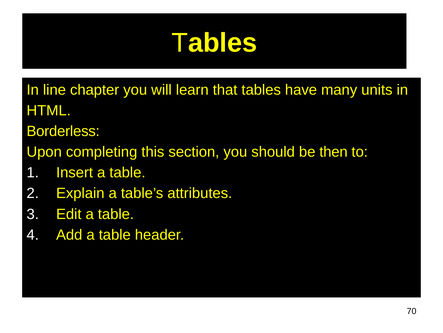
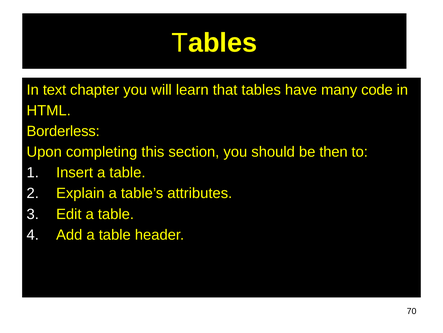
line: line -> text
units: units -> code
